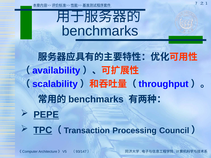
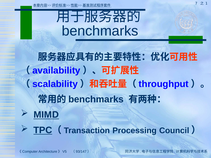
PEPE: PEPE -> MIMD
